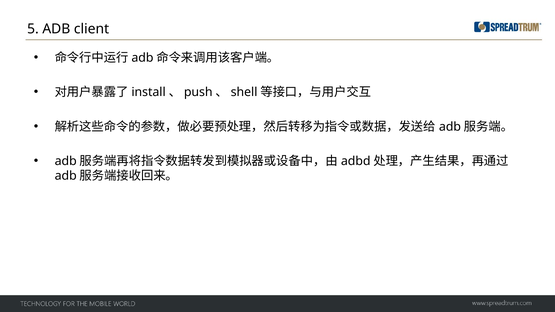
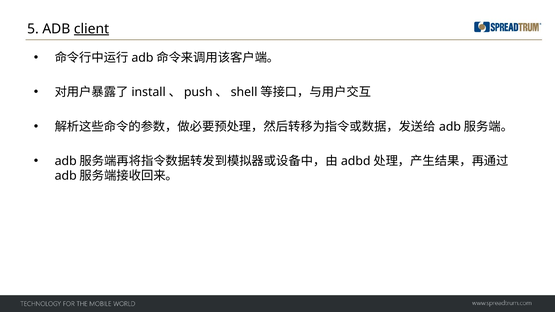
client underline: none -> present
